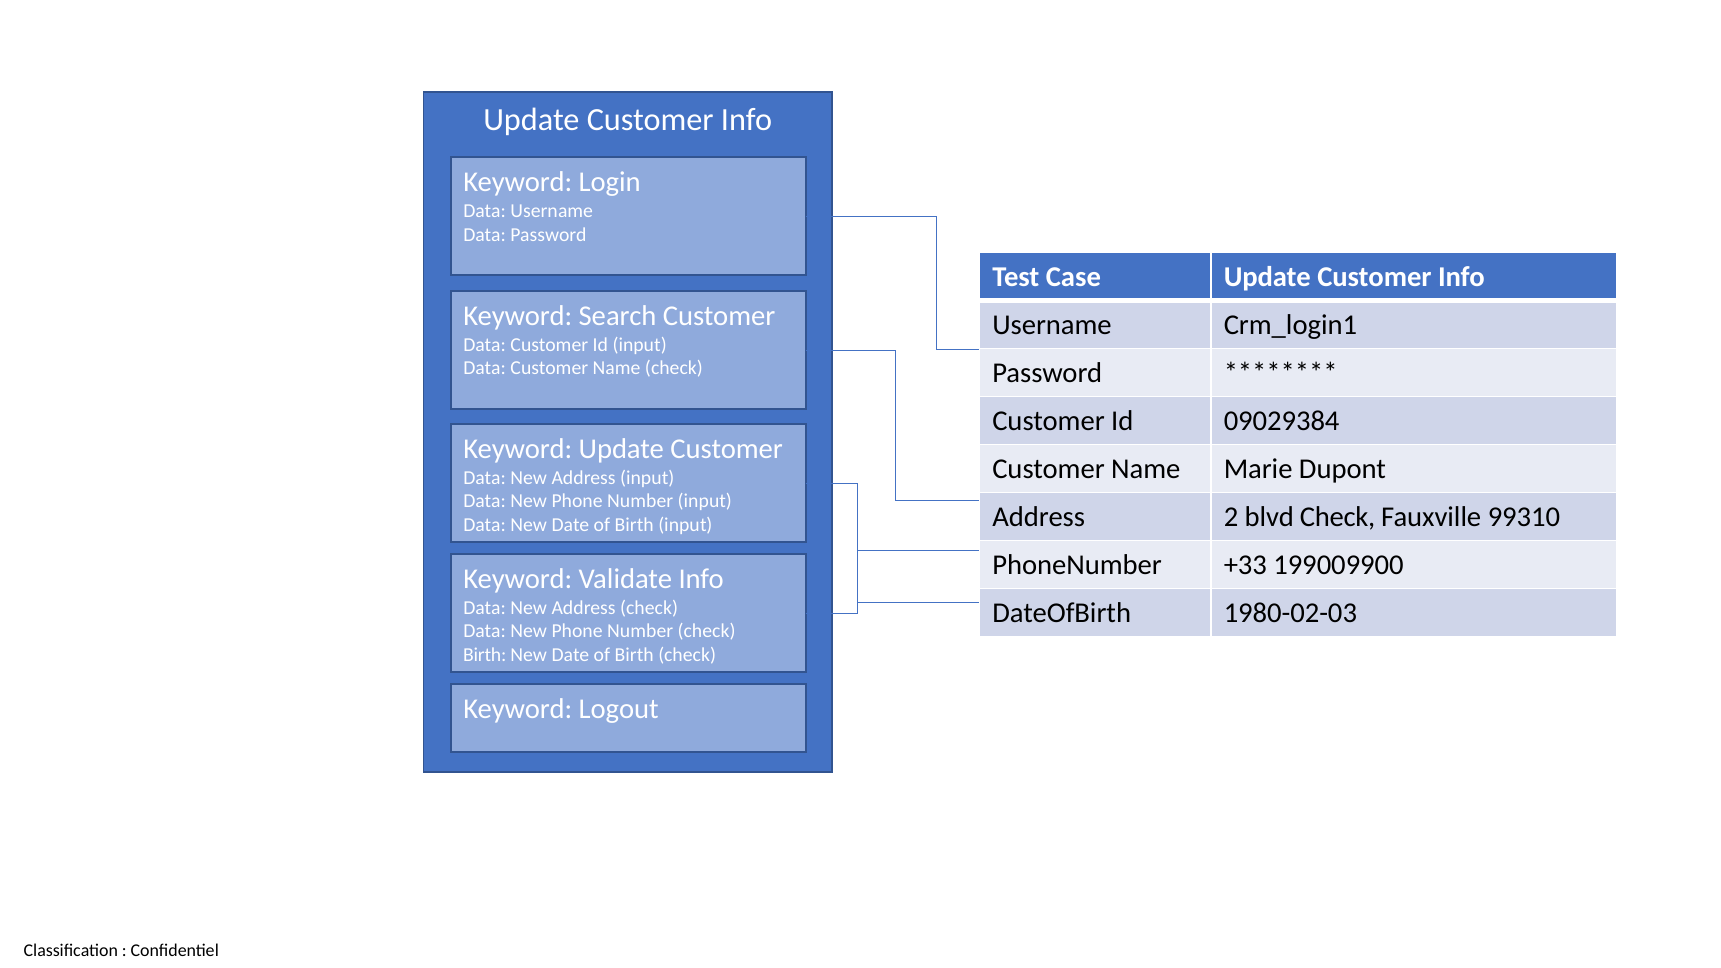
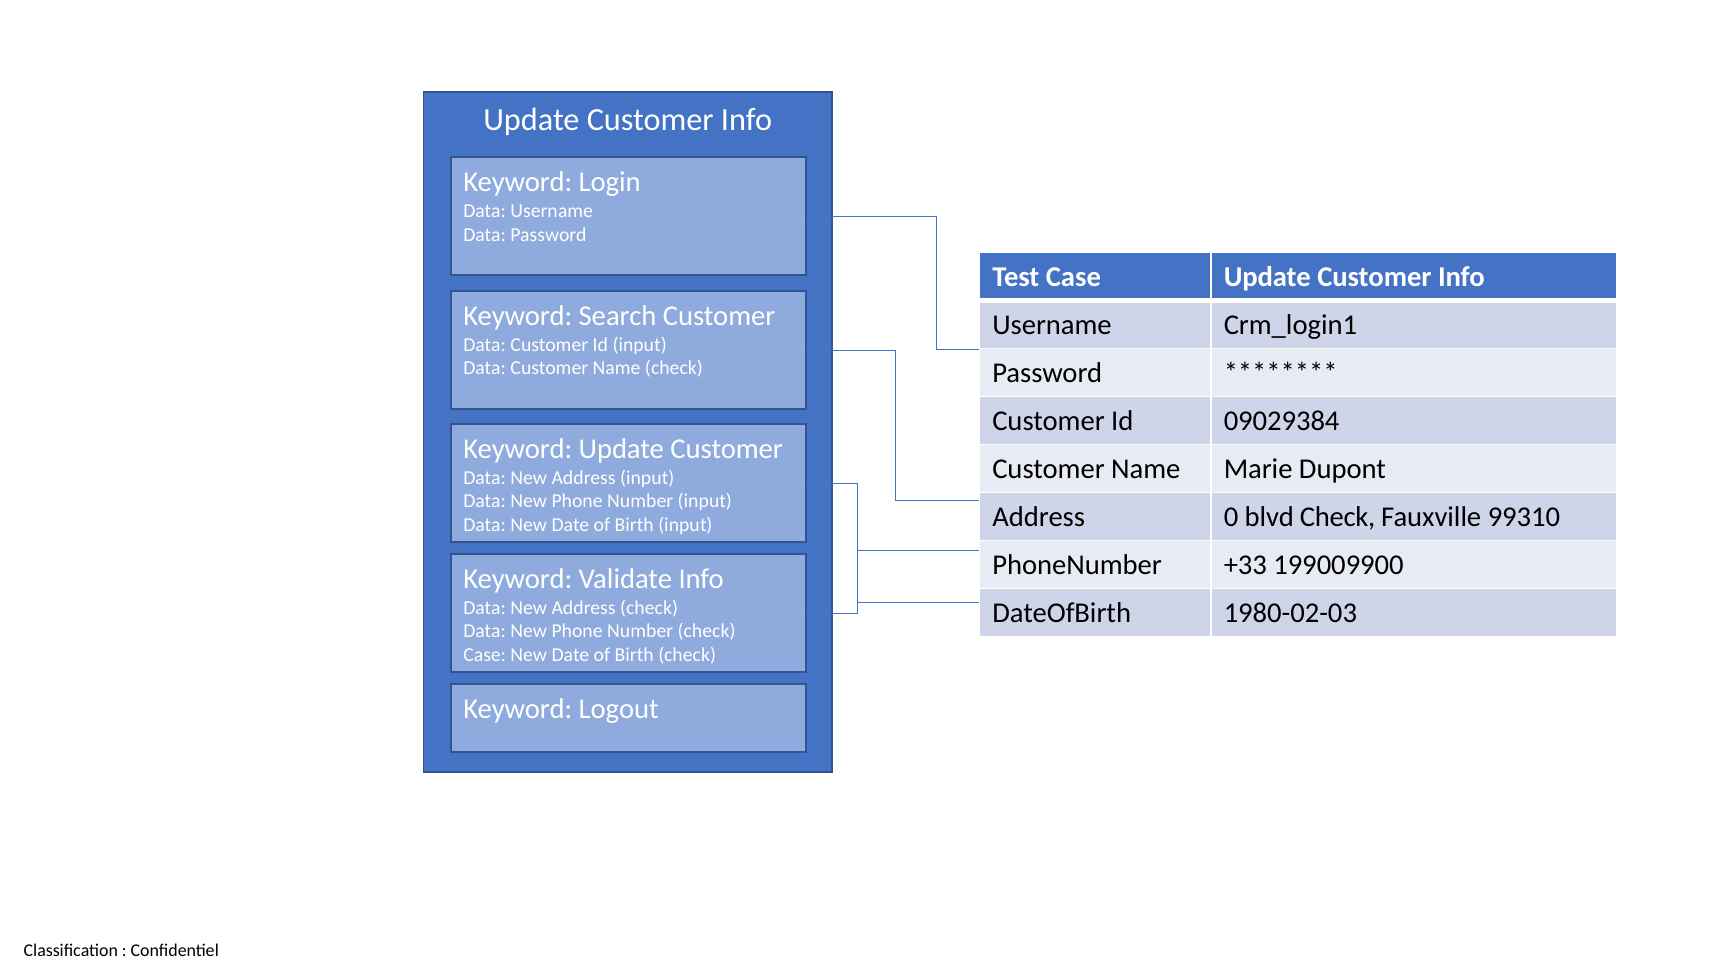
2: 2 -> 0
Birth at (485, 655): Birth -> Case
